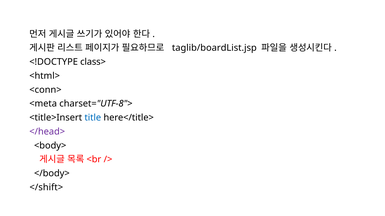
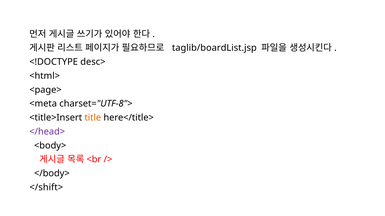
class>: class> -> desc>
<conn>: <conn> -> <page>
title colour: blue -> orange
